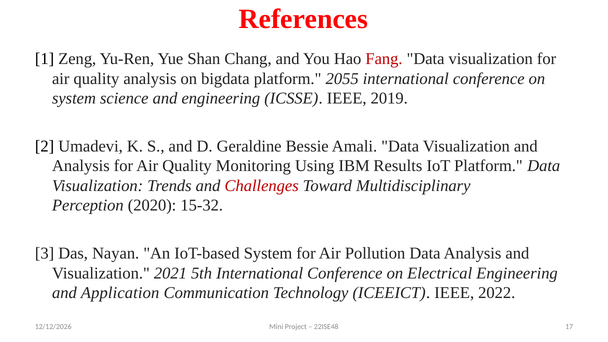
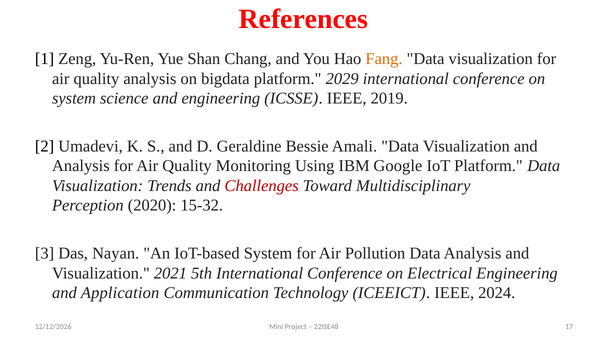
Fang colour: red -> orange
2055: 2055 -> 2029
Results: Results -> Google
2022: 2022 -> 2024
